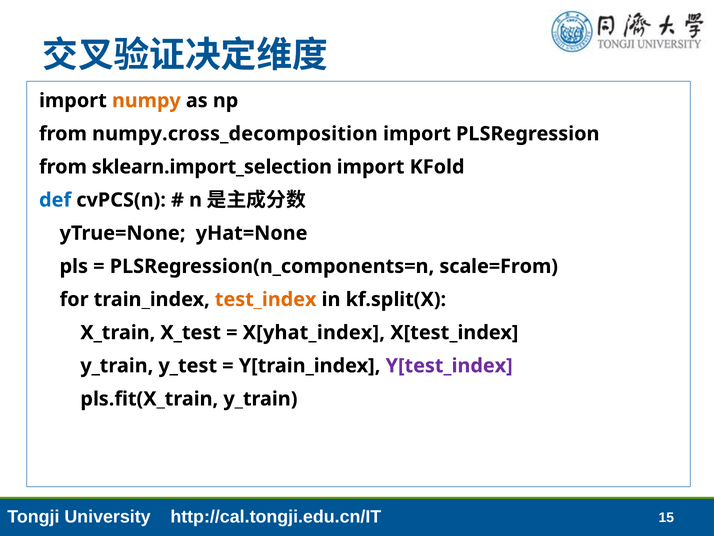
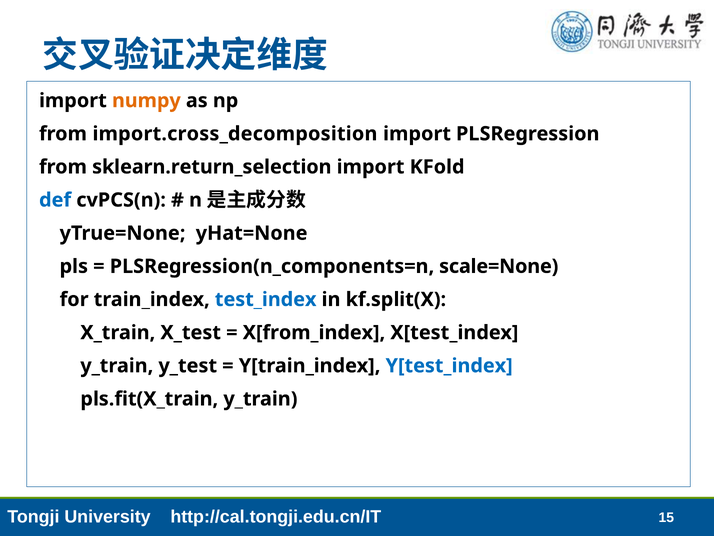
numpy.cross_decomposition: numpy.cross_decomposition -> import.cross_decomposition
sklearn.import_selection: sklearn.import_selection -> sklearn.return_selection
scale=From: scale=From -> scale=None
test_index colour: orange -> blue
X[yhat_index: X[yhat_index -> X[from_index
Y[test_index colour: purple -> blue
